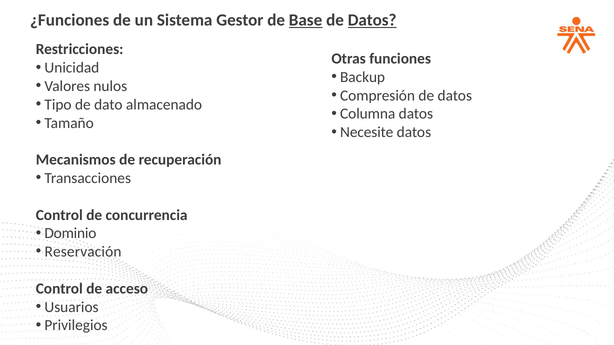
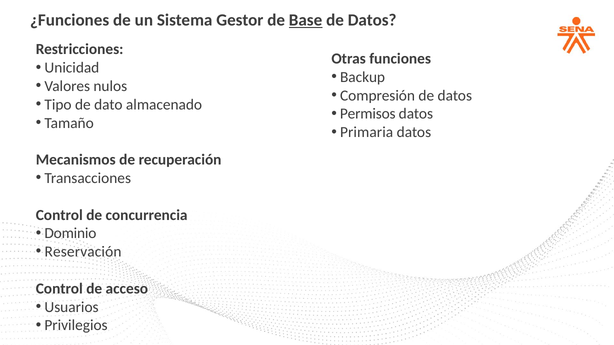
Datos at (372, 20) underline: present -> none
Columna: Columna -> Permisos
Necesite: Necesite -> Primaria
